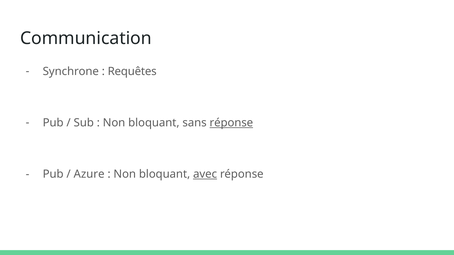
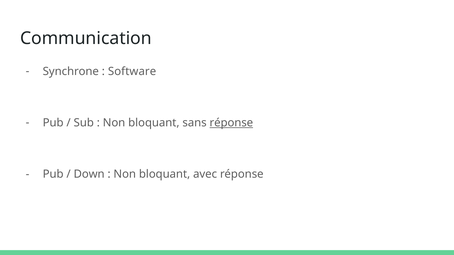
Requêtes: Requêtes -> Software
Azure: Azure -> Down
avec underline: present -> none
